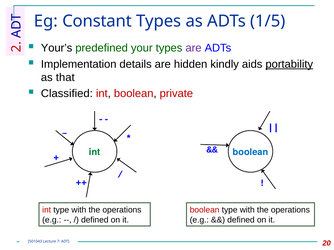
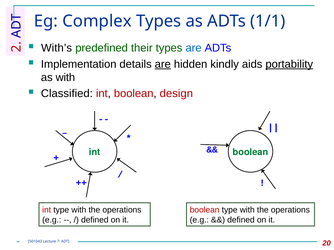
Constant: Constant -> Complex
1/5: 1/5 -> 1/1
Your’s: Your’s -> With’s
your: your -> their
are at (194, 48) colour: purple -> blue
are at (163, 64) underline: none -> present
as that: that -> with
private: private -> design
boolean at (250, 152) colour: blue -> green
